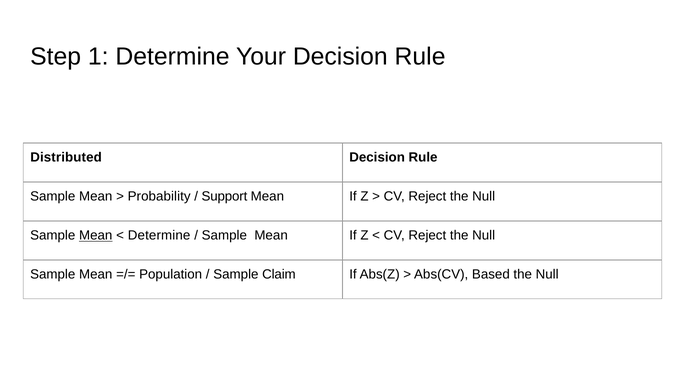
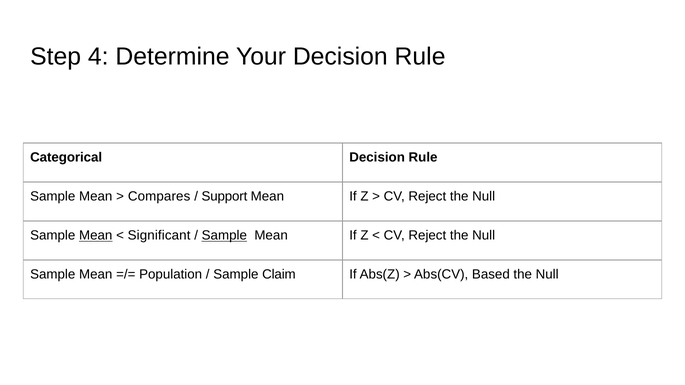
1: 1 -> 4
Distributed: Distributed -> Categorical
Probability: Probability -> Compares
Determine at (159, 236): Determine -> Significant
Sample at (224, 236) underline: none -> present
